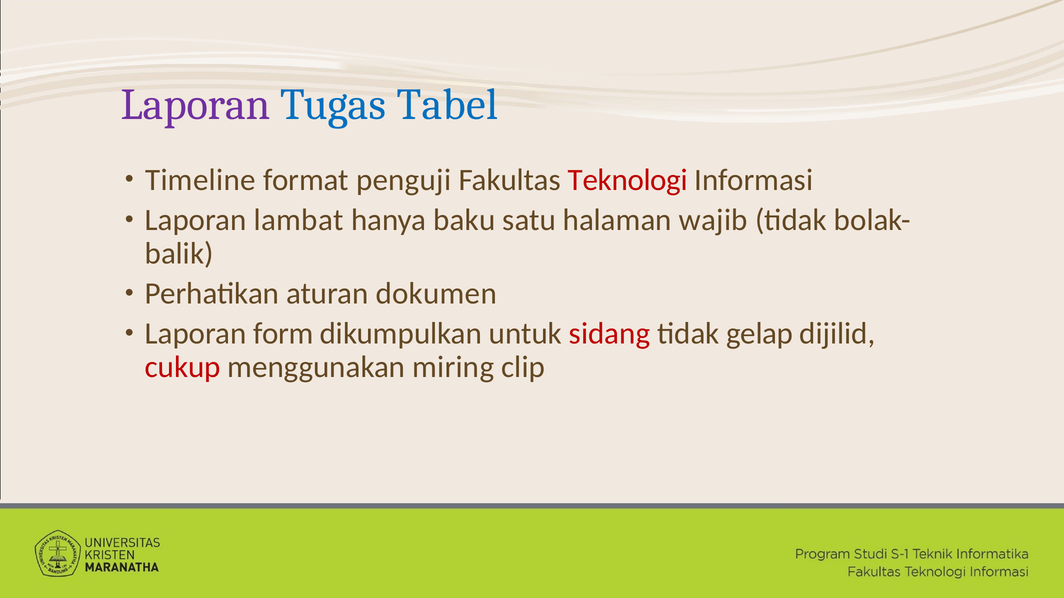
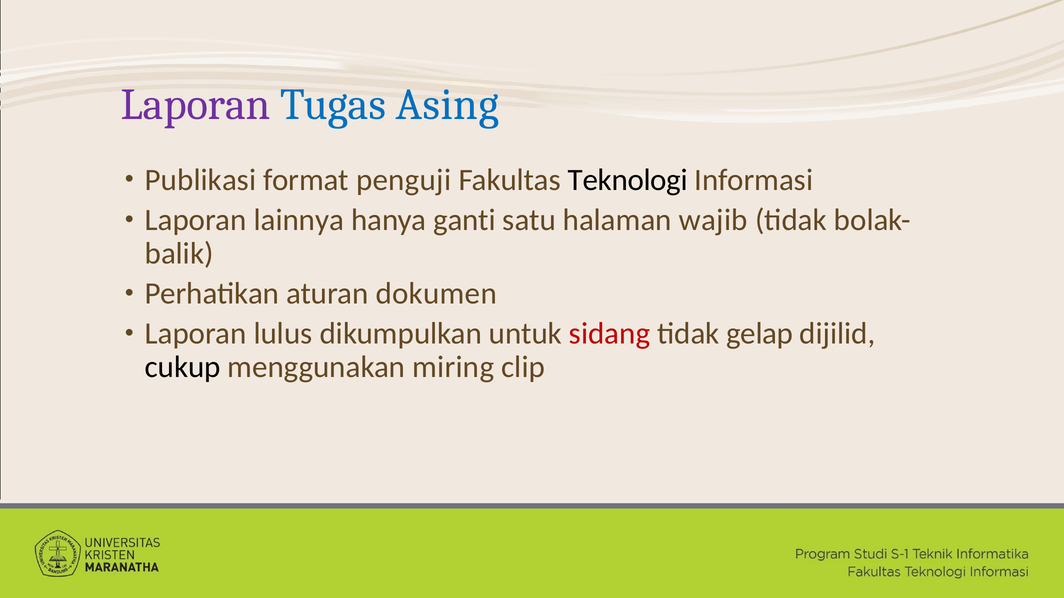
Tabel: Tabel -> Asing
Timeline: Timeline -> Publikasi
Teknologi colour: red -> black
lambat: lambat -> lainnya
baku: baku -> ganti
form: form -> lulus
cukup colour: red -> black
